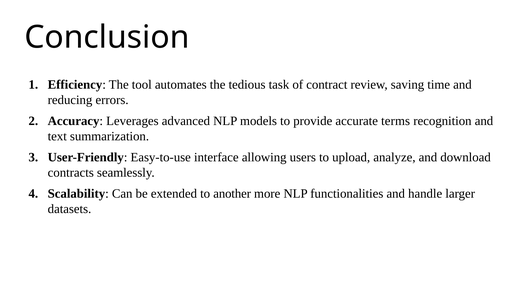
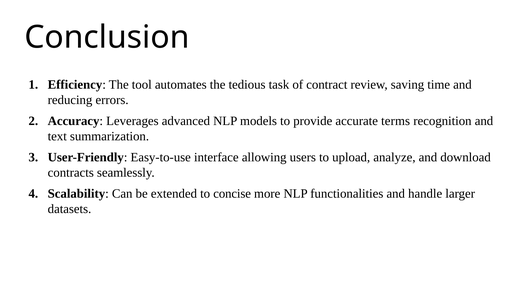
another: another -> concise
